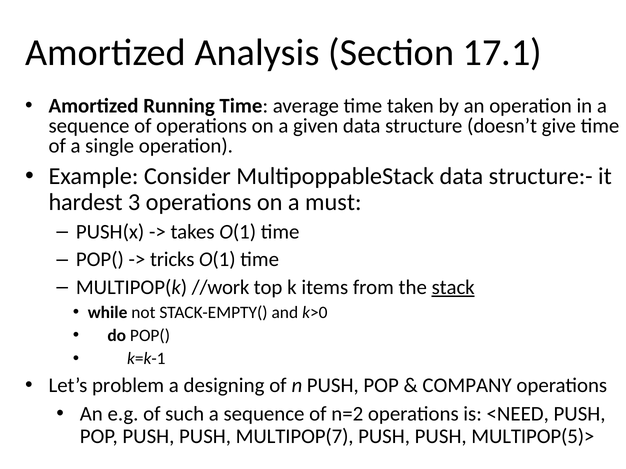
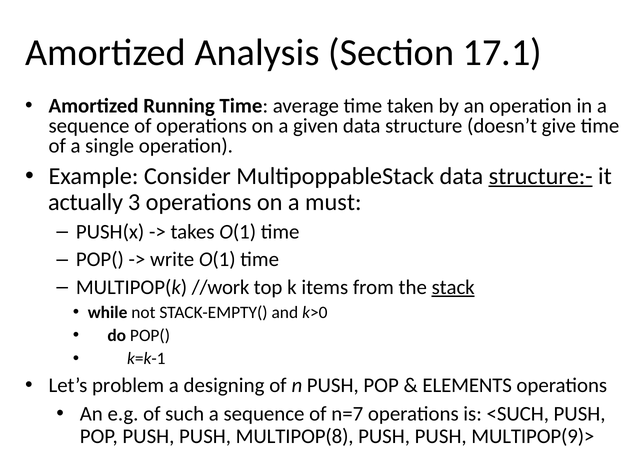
structure:- underline: none -> present
hardest: hardest -> actually
tricks: tricks -> write
COMPANY: COMPANY -> ELEMENTS
n=2: n=2 -> n=7
<NEED: <NEED -> <SUCH
MULTIPOP(7: MULTIPOP(7 -> MULTIPOP(8
MULTIPOP(5)>: MULTIPOP(5)> -> MULTIPOP(9)>
